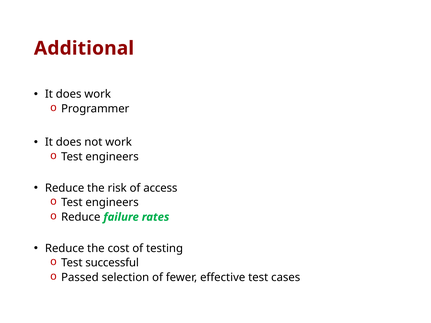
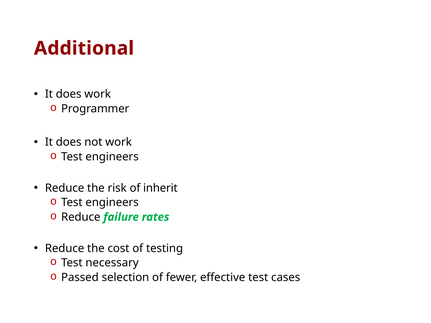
access: access -> inherit
successful: successful -> necessary
